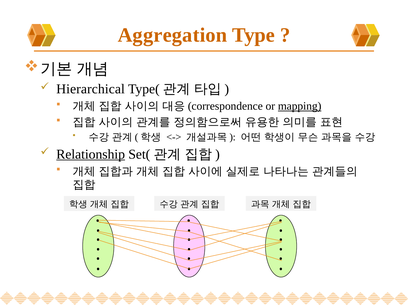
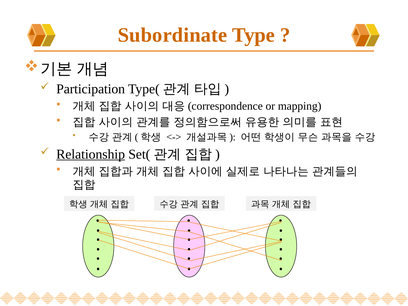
Aggregation: Aggregation -> Subordinate
Hierarchical: Hierarchical -> Participation
mapping underline: present -> none
